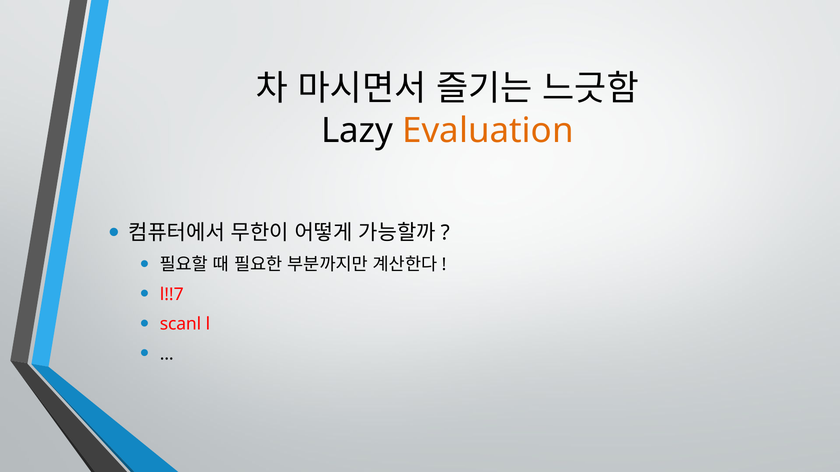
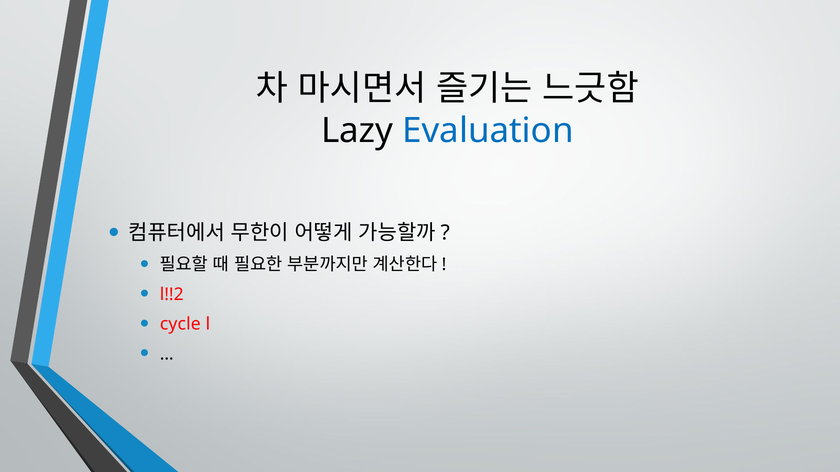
Evaluation colour: orange -> blue
l!!7: l!!7 -> l!!2
scanl: scanl -> cycle
